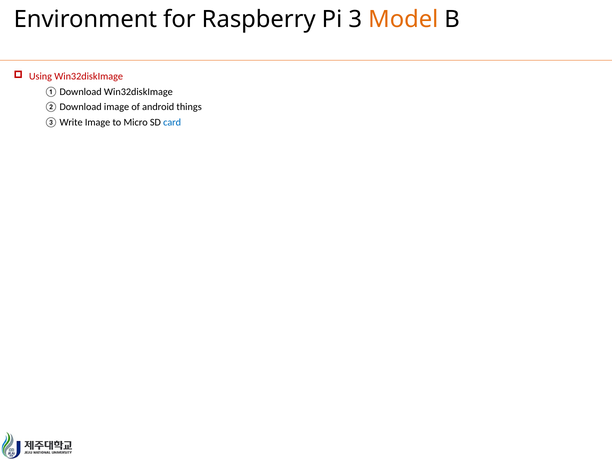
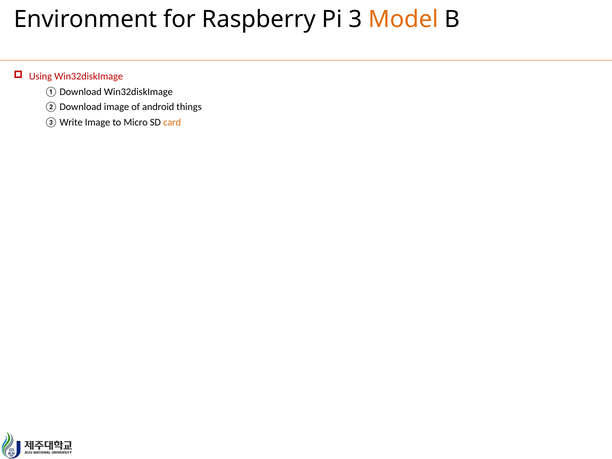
card colour: blue -> orange
